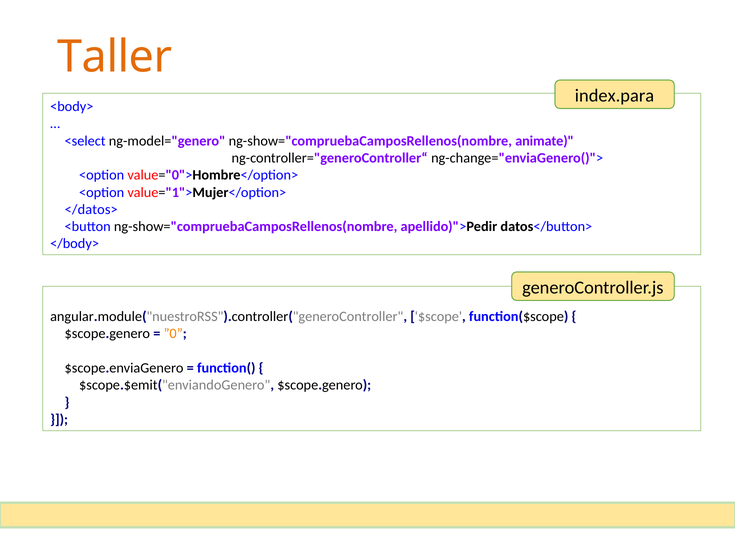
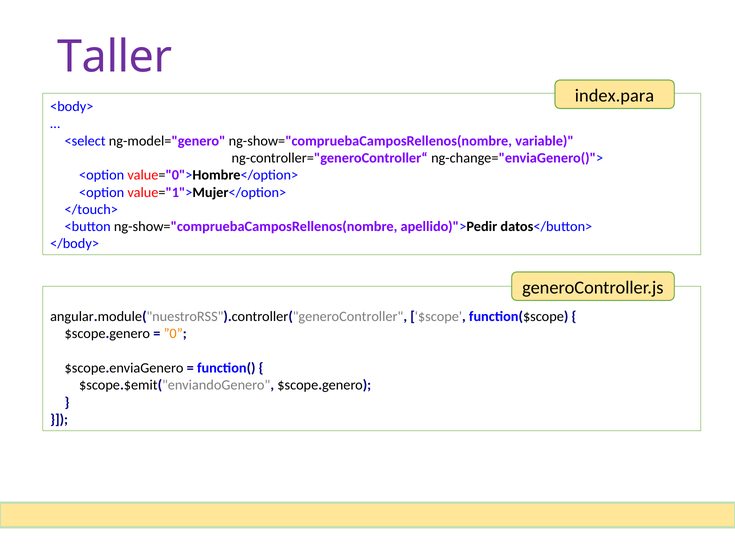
Taller colour: orange -> purple
animate: animate -> variable
</datos>: </datos> -> </touch>
